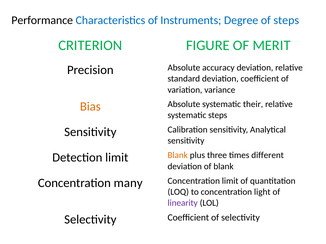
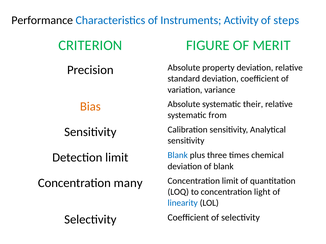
Degree: Degree -> Activity
accuracy: accuracy -> property
systematic steps: steps -> from
Blank at (178, 156) colour: orange -> blue
different: different -> chemical
linearity colour: purple -> blue
